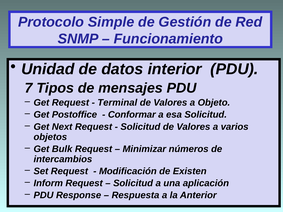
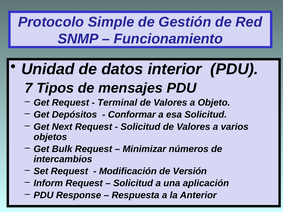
Postoffice: Postoffice -> Depósitos
Existen: Existen -> Versión
